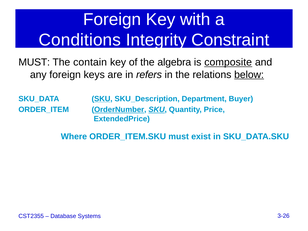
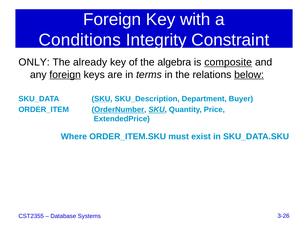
MUST at (34, 62): MUST -> ONLY
contain: contain -> already
foreign at (65, 75) underline: none -> present
refers: refers -> terms
